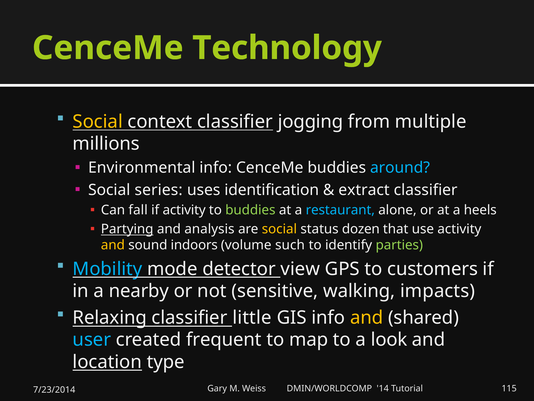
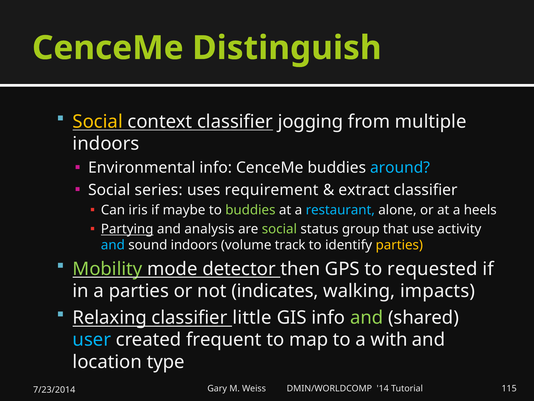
Technology: Technology -> Distinguish
millions at (106, 144): millions -> indoors
identification: identification -> requirement
fall: fall -> iris
if activity: activity -> maybe
social at (279, 229) colour: yellow -> light green
dozen: dozen -> group
and at (113, 245) colour: yellow -> light blue
such: such -> track
parties at (399, 245) colour: light green -> yellow
Mobility colour: light blue -> light green
view: view -> then
customers: customers -> requested
a nearby: nearby -> parties
sensitive: sensitive -> indicates
and at (367, 317) colour: yellow -> light green
look: look -> with
location underline: present -> none
